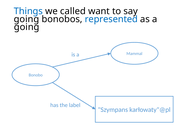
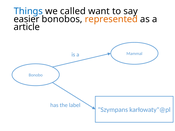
going at (26, 19): going -> easier
represented colour: blue -> orange
going at (27, 27): going -> article
